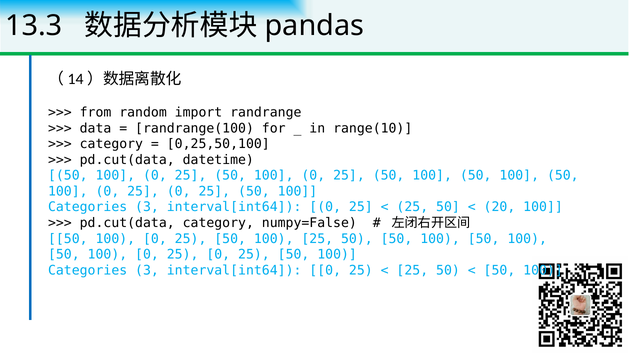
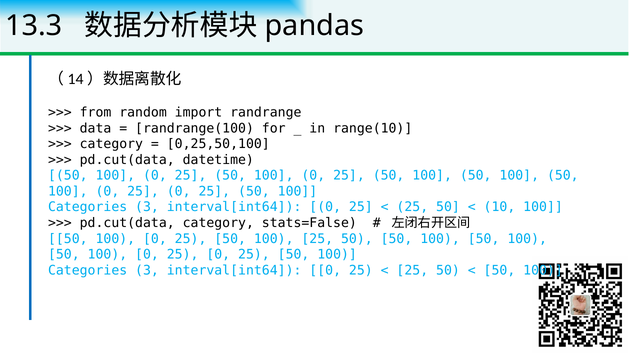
20: 20 -> 10
numpy=False: numpy=False -> stats=False
